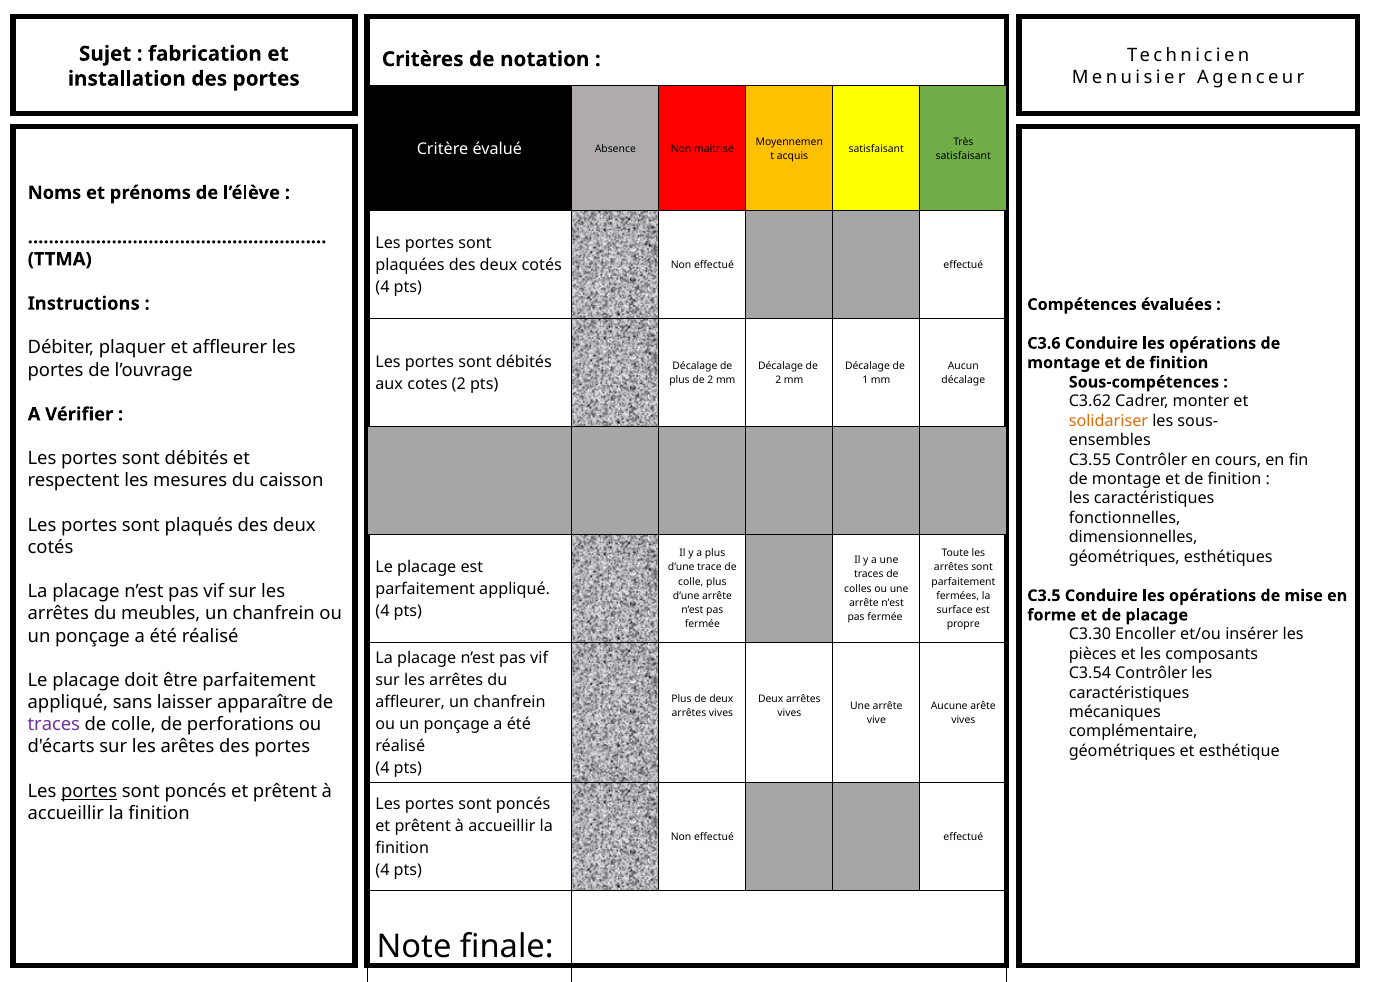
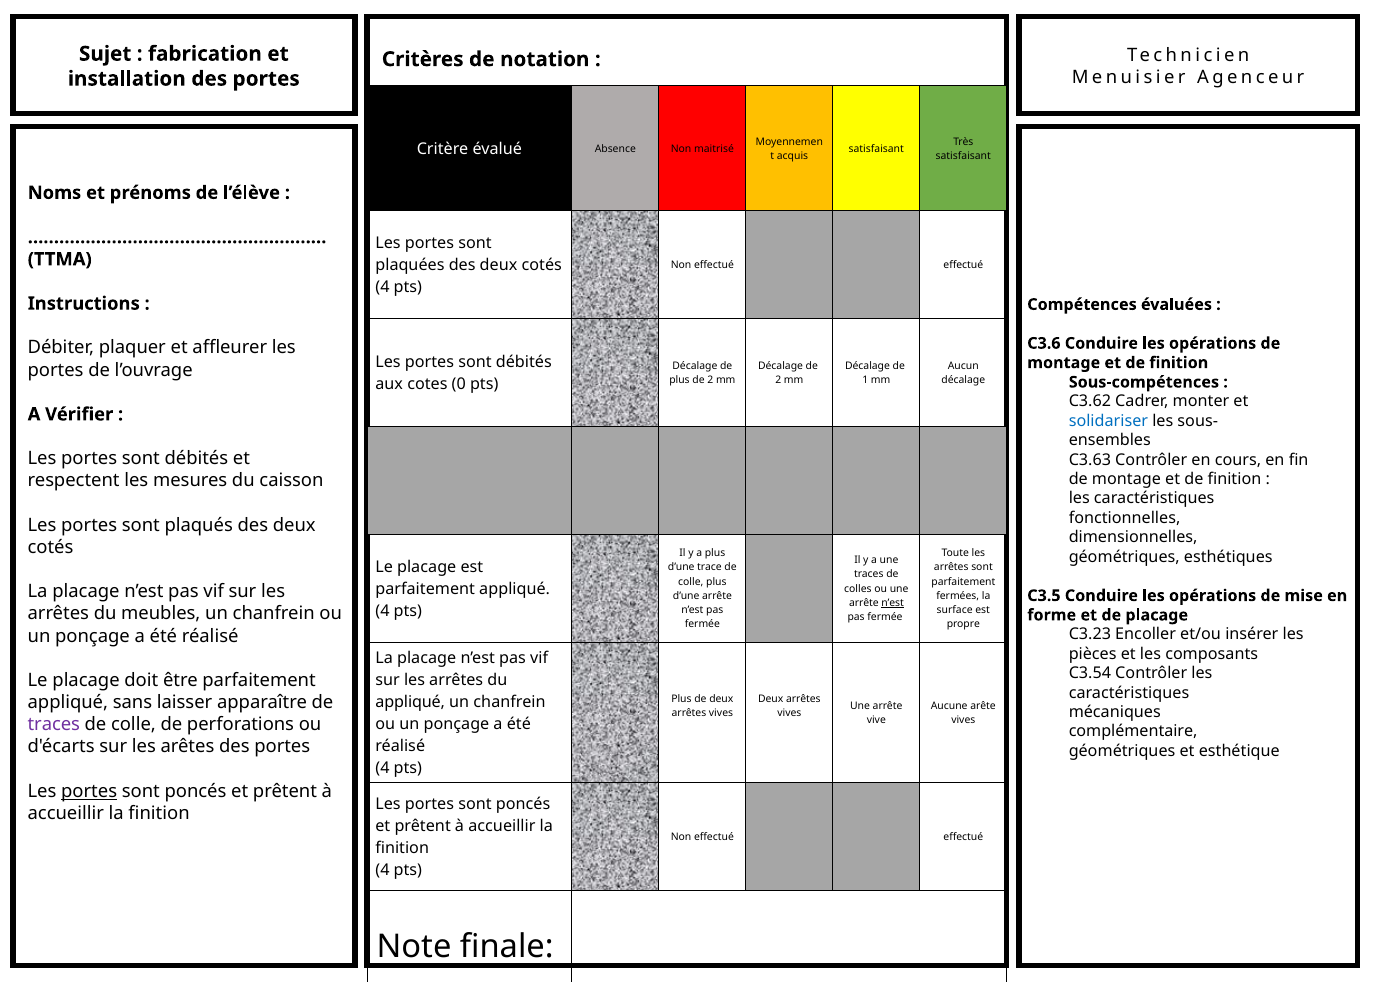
cotes 2: 2 -> 0
solidariser colour: orange -> blue
C3.55: C3.55 -> C3.63
n’est at (893, 602) underline: none -> present
C3.30: C3.30 -> C3.23
affleurer at (410, 702): affleurer -> appliqué
